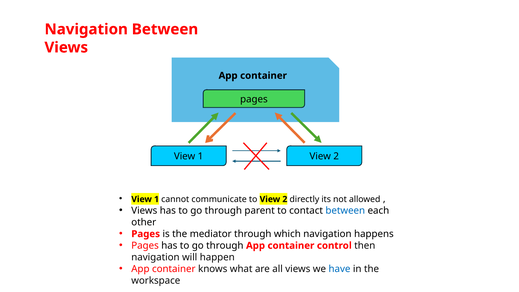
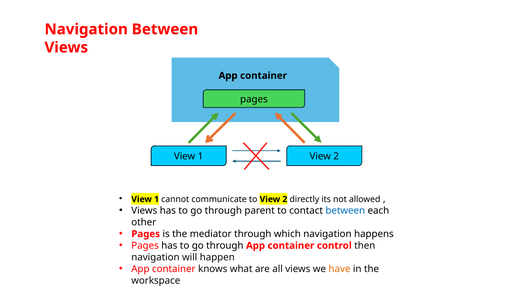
have colour: blue -> orange
